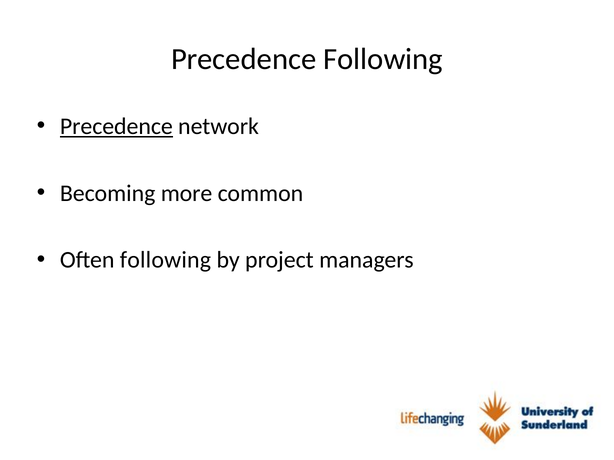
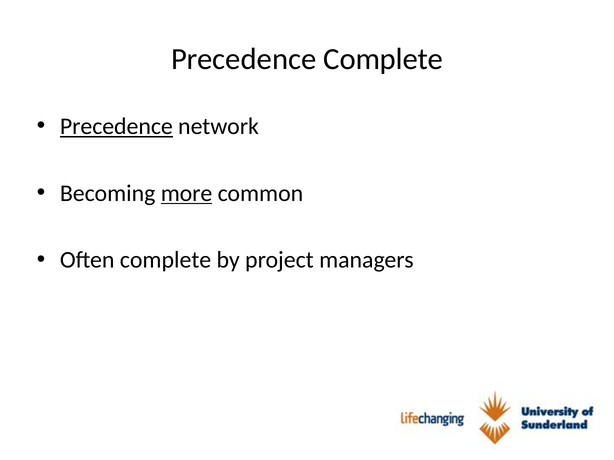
Precedence Following: Following -> Complete
more underline: none -> present
Often following: following -> complete
